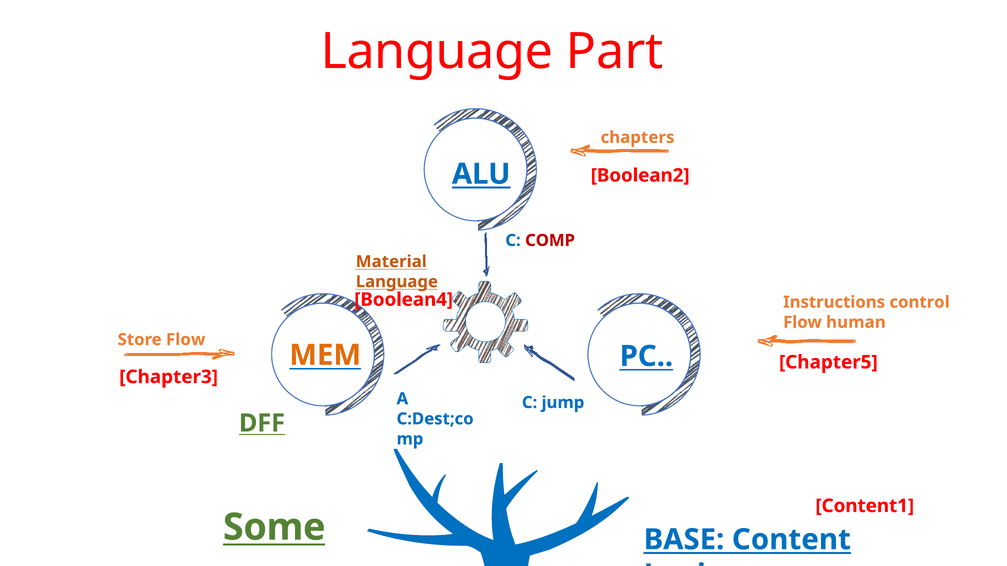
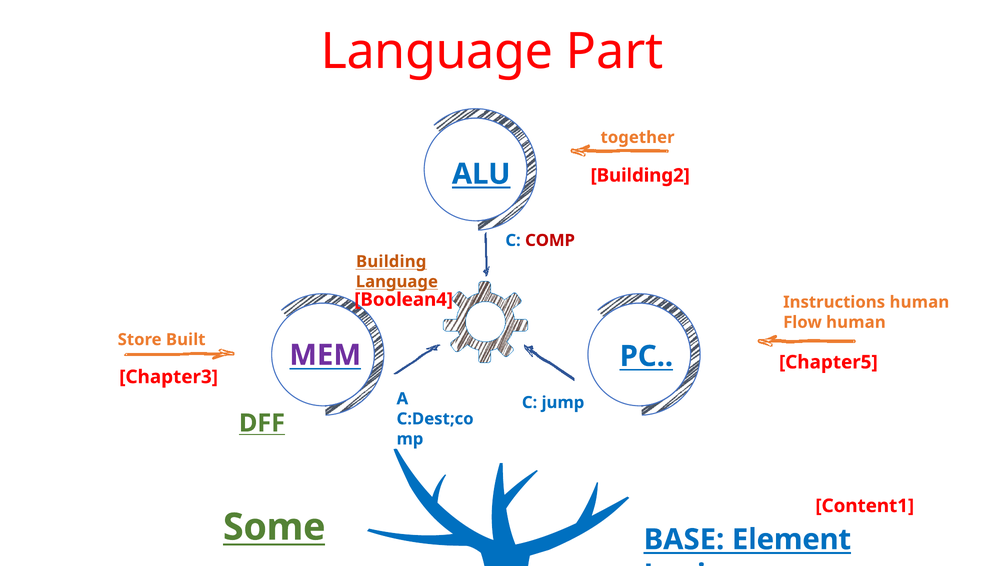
chapters: chapters -> together
Boolean2: Boolean2 -> Building2
Material: Material -> Building
Instructions control: control -> human
Store Flow: Flow -> Built
MEM colour: orange -> purple
Content: Content -> Element
